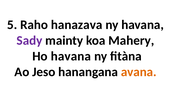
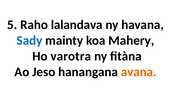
hanazava: hanazava -> lalandava
Sady colour: purple -> blue
Ho havana: havana -> varotra
